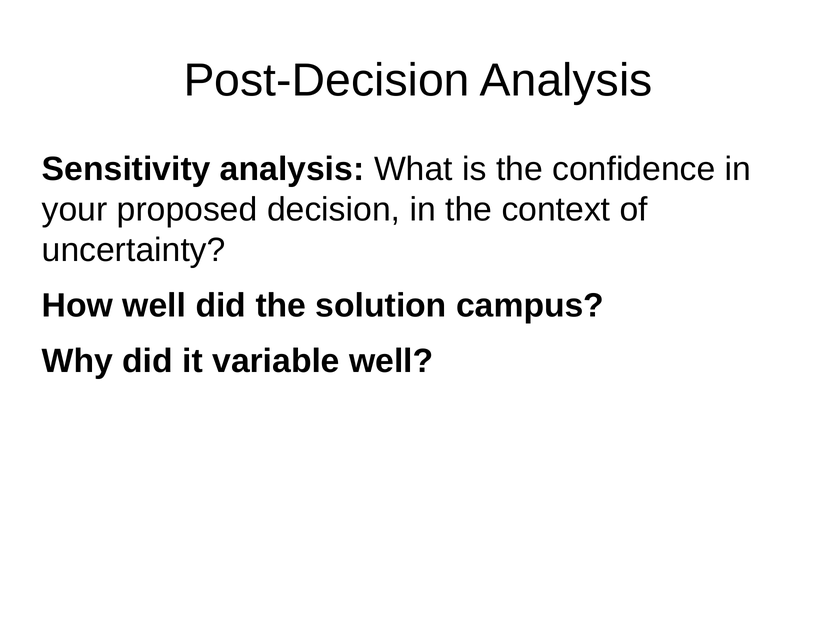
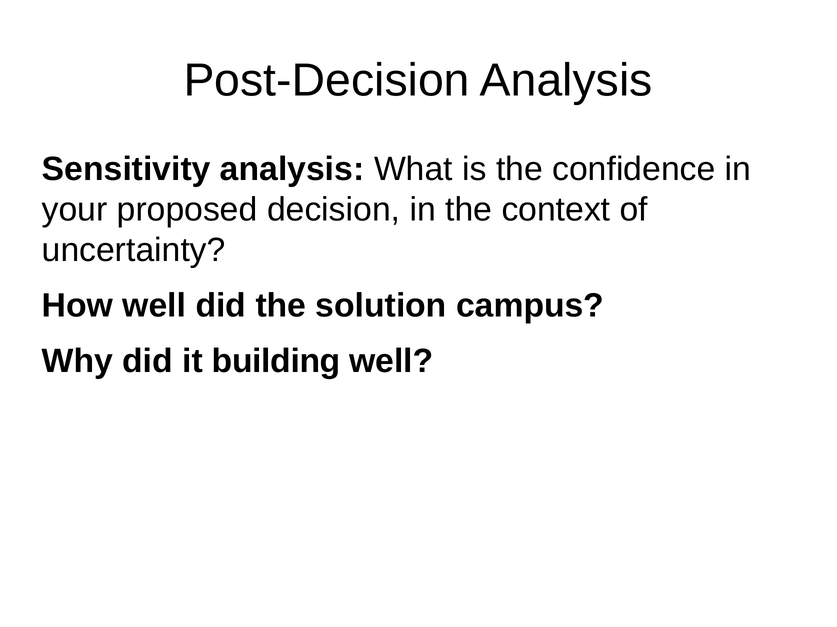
variable: variable -> building
